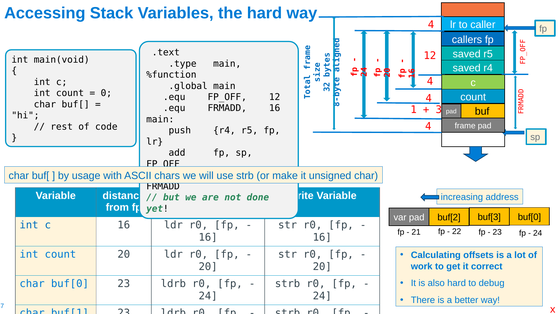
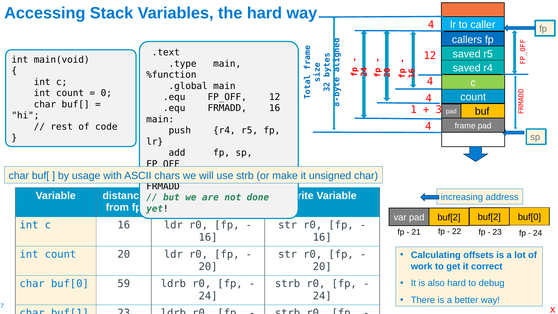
buf[2 buf[3: buf[3 -> buf[2
buf[0 23: 23 -> 59
